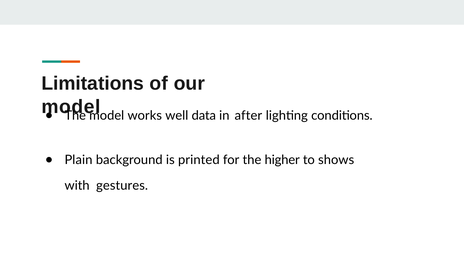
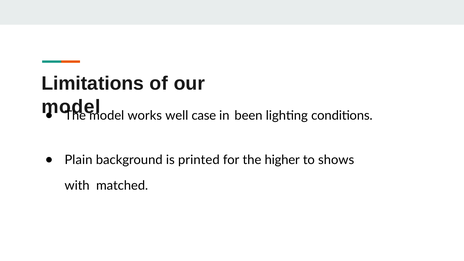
data: data -> case
after: after -> been
gestures: gestures -> matched
